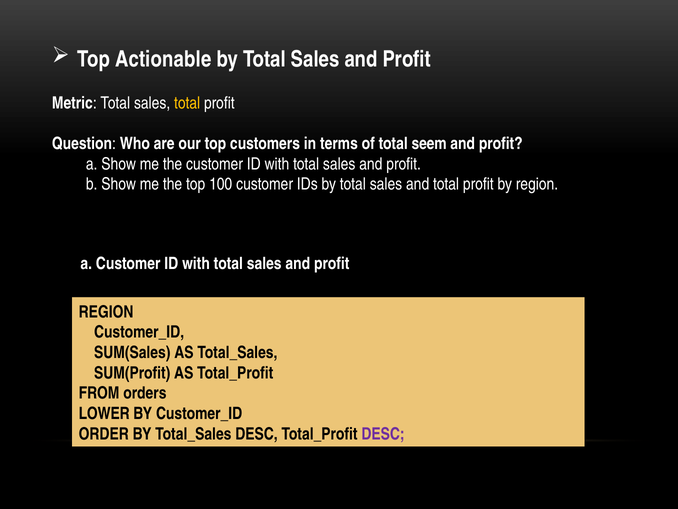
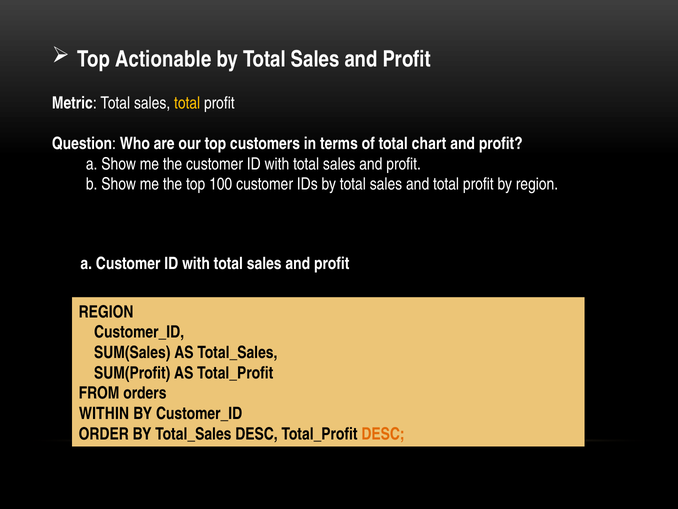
seem: seem -> chart
LOWER: LOWER -> WITHIN
DESC at (383, 434) colour: purple -> orange
